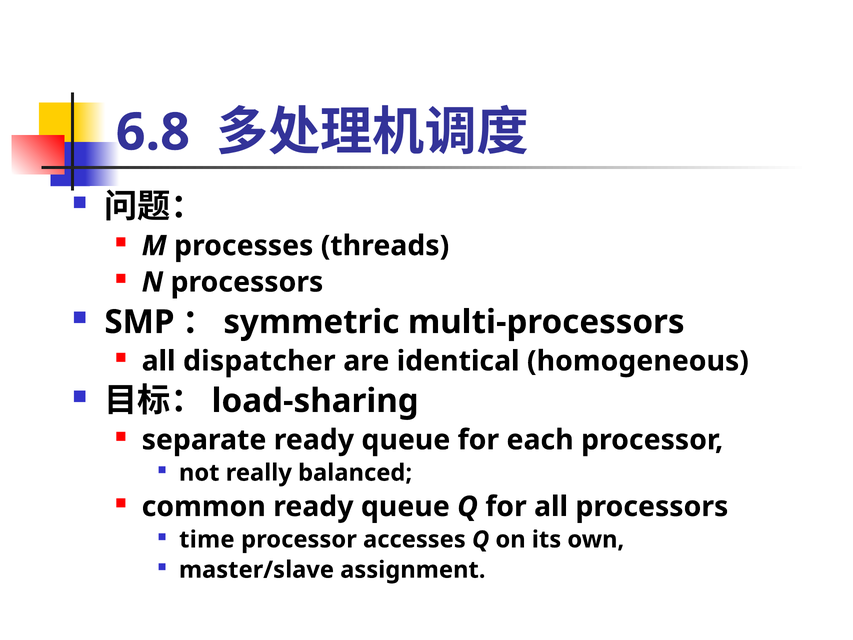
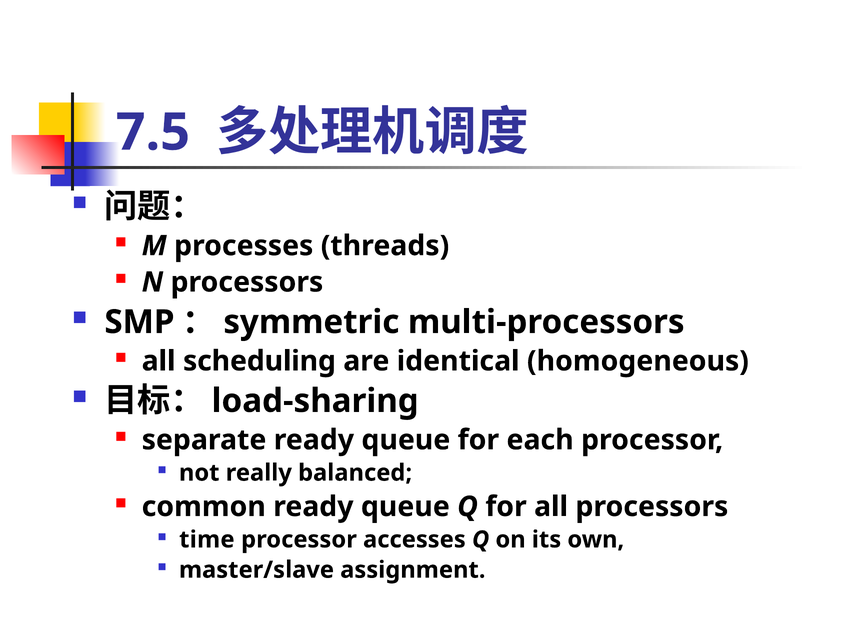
6.8: 6.8 -> 7.5
dispatcher: dispatcher -> scheduling
